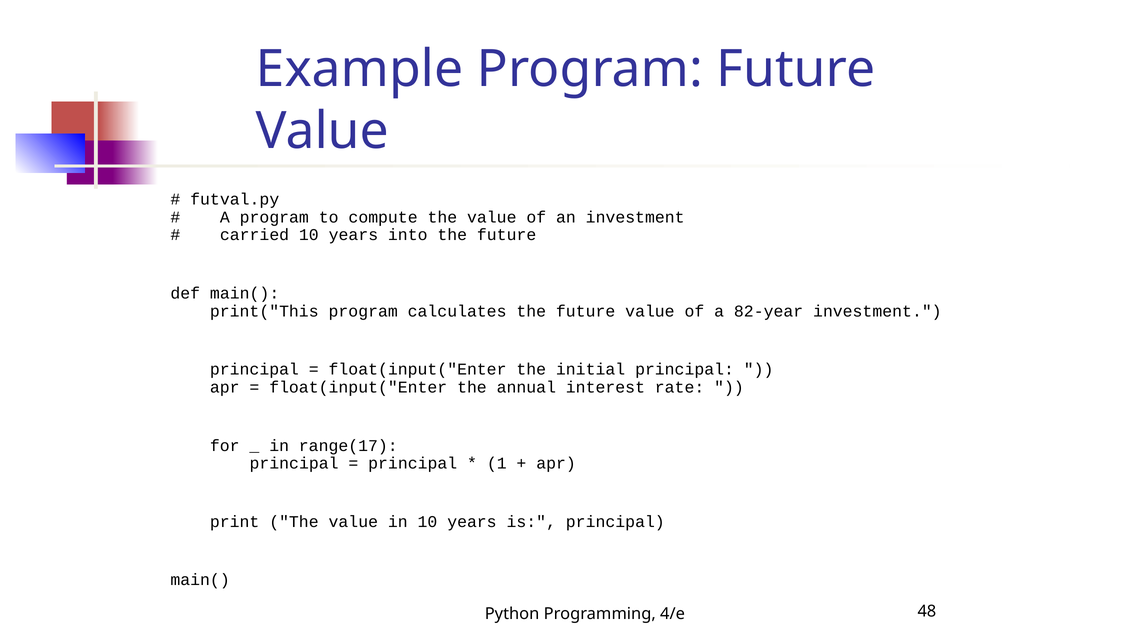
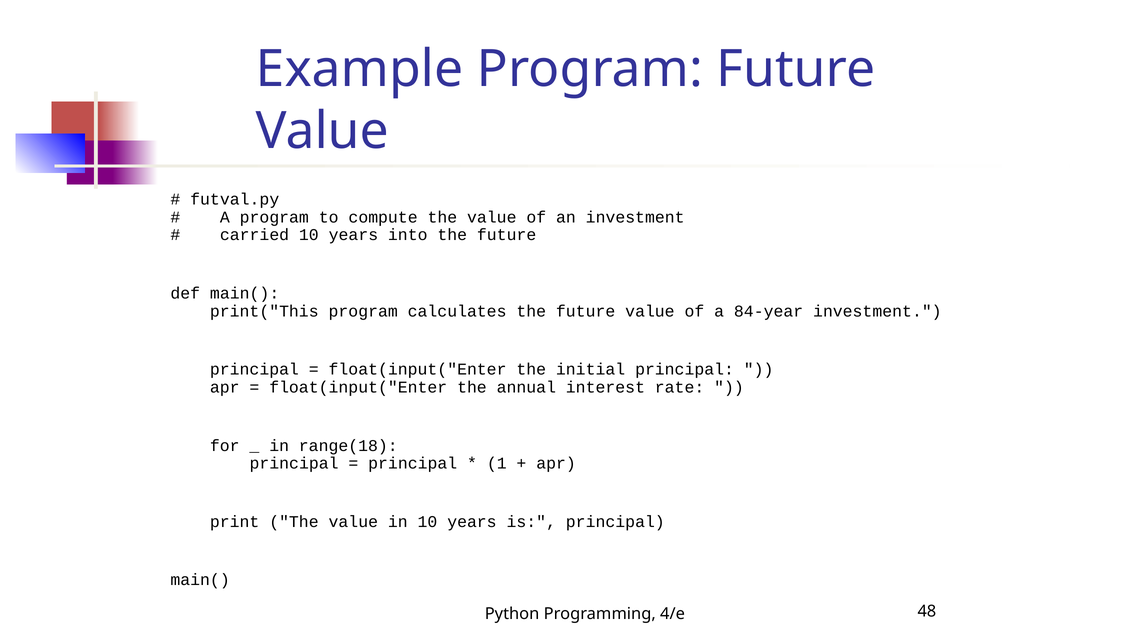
82-year: 82-year -> 84-year
range(17: range(17 -> range(18
